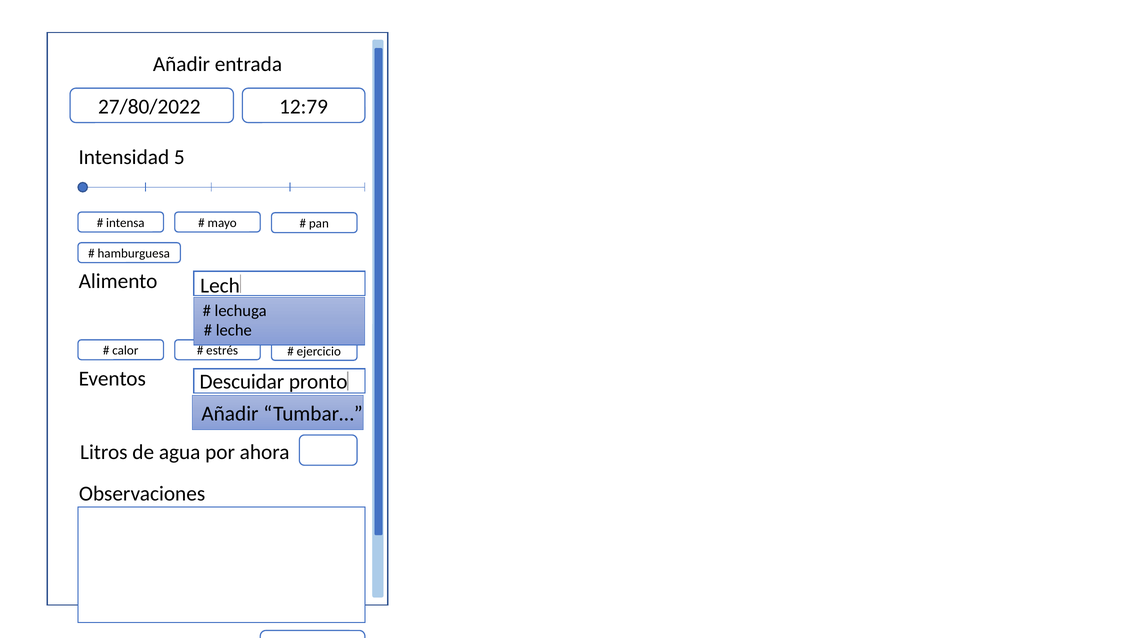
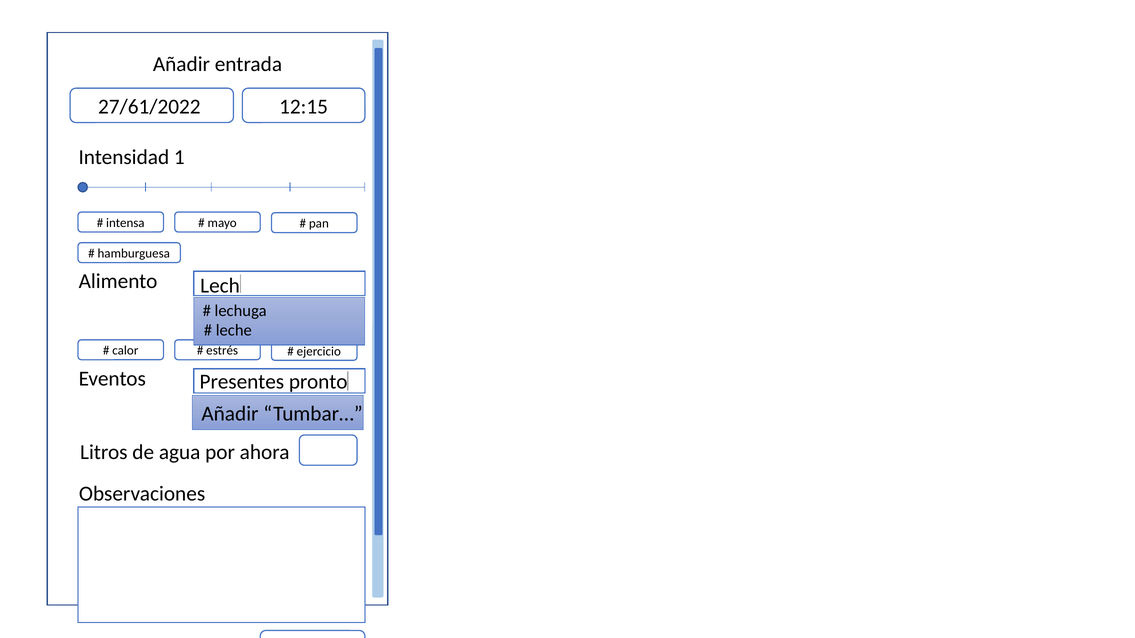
27/80/2022: 27/80/2022 -> 27/61/2022
12:79: 12:79 -> 12:15
5: 5 -> 1
Descuidar: Descuidar -> Presentes
